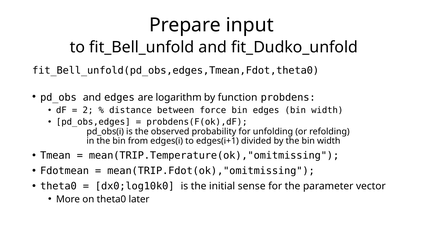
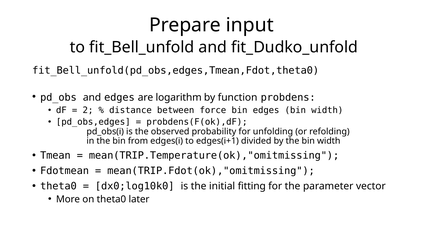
sense: sense -> fitting
